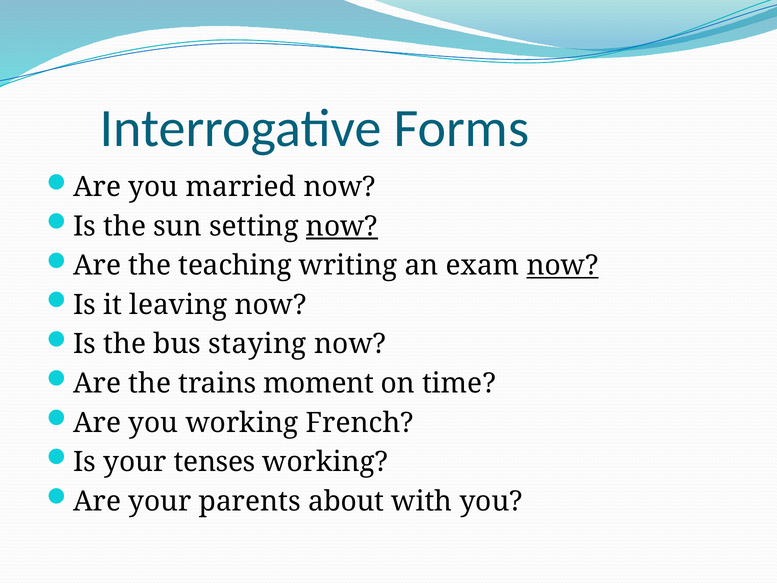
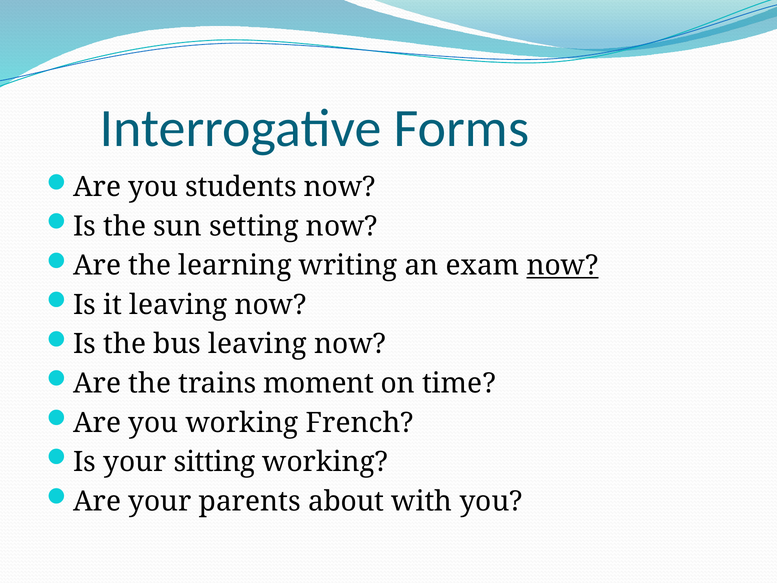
married: married -> students
now at (342, 226) underline: present -> none
teaching: teaching -> learning
bus staying: staying -> leaving
tenses: tenses -> sitting
